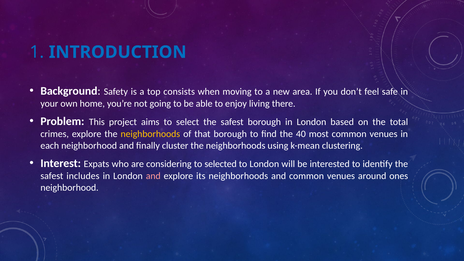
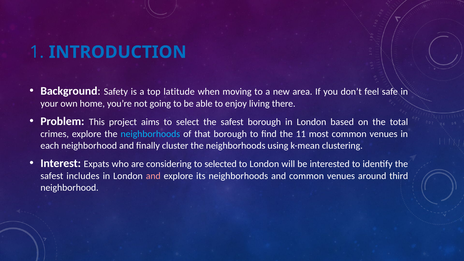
consists: consists -> latitude
neighborhoods at (150, 134) colour: yellow -> light blue
40: 40 -> 11
ones: ones -> third
